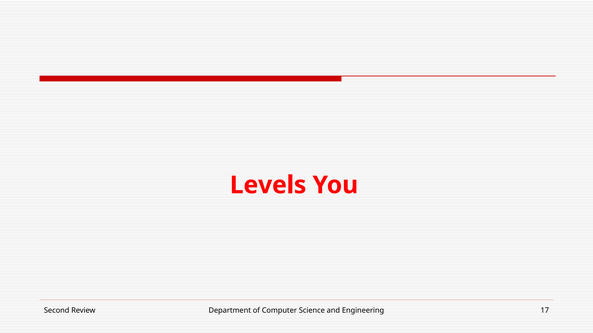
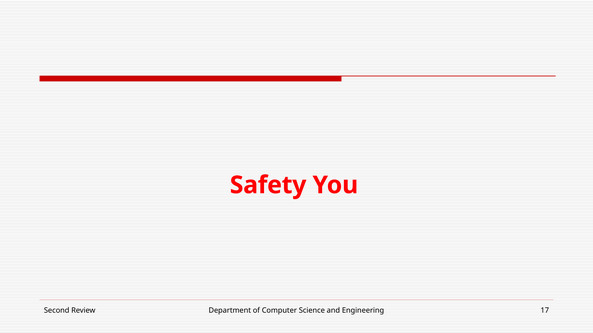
Levels: Levels -> Safety
